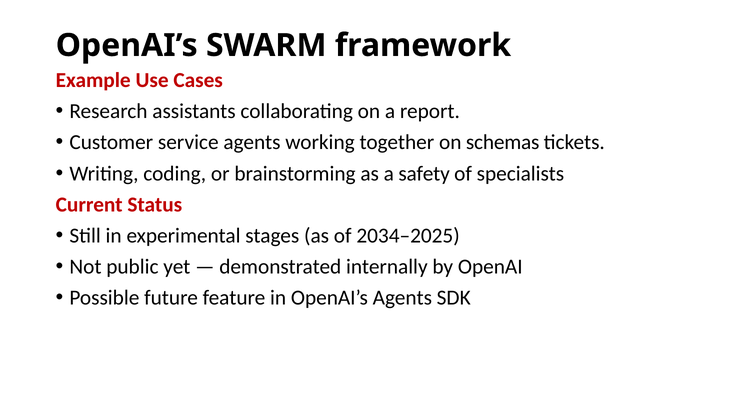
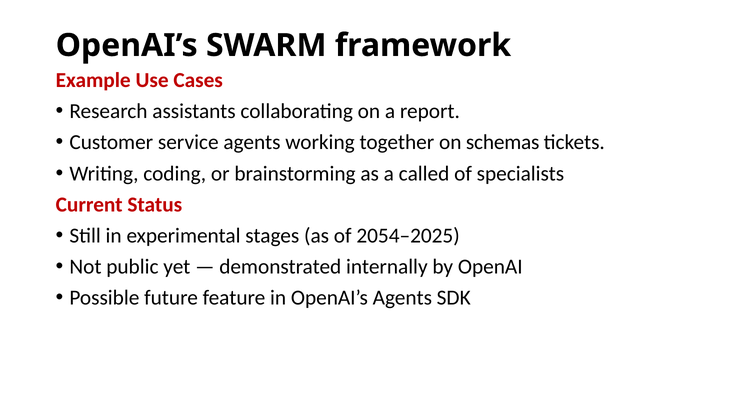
safety: safety -> called
2034–2025: 2034–2025 -> 2054–2025
